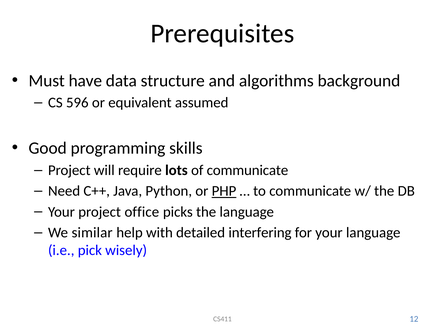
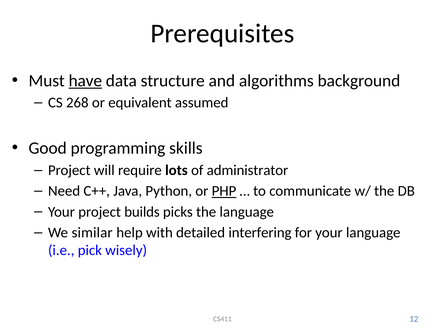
have underline: none -> present
596: 596 -> 268
of communicate: communicate -> administrator
office: office -> builds
